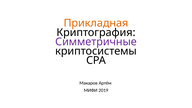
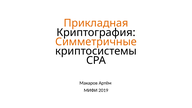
Симметричные colour: purple -> orange
